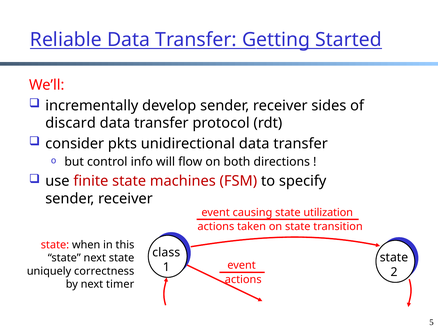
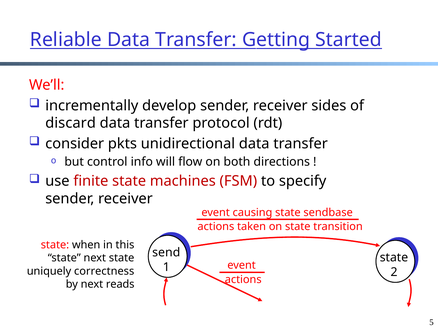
utilization: utilization -> sendbase
class: class -> send
timer: timer -> reads
